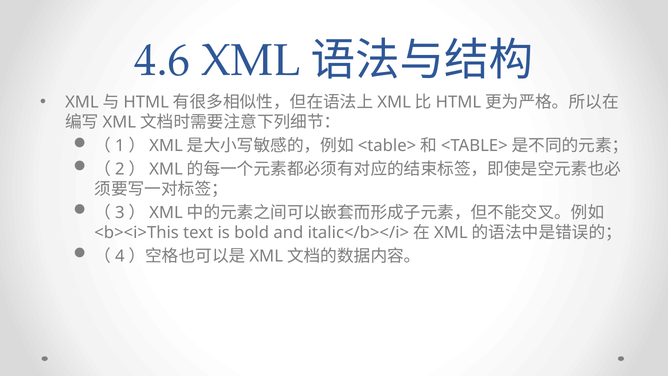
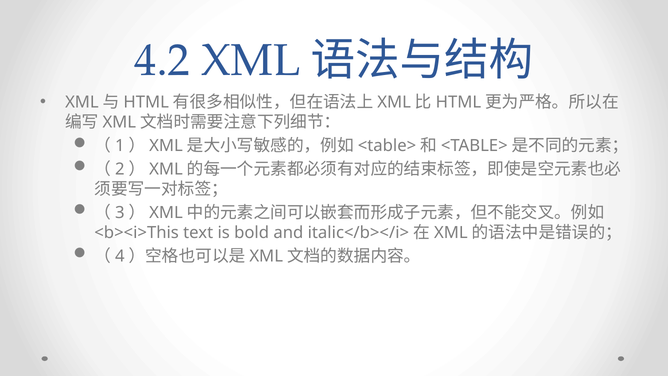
4.6: 4.6 -> 4.2
